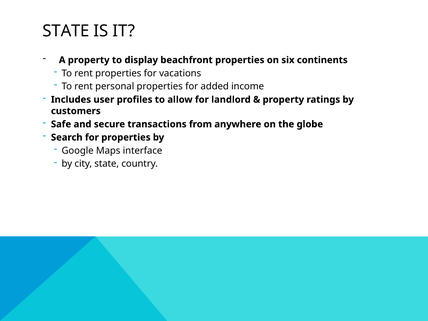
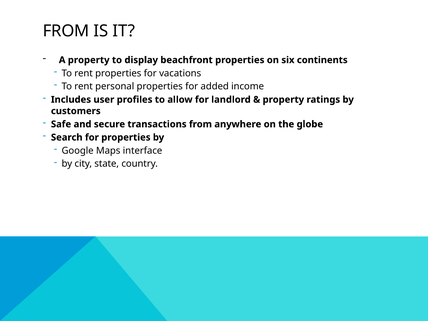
STATE at (66, 31): STATE -> FROM
